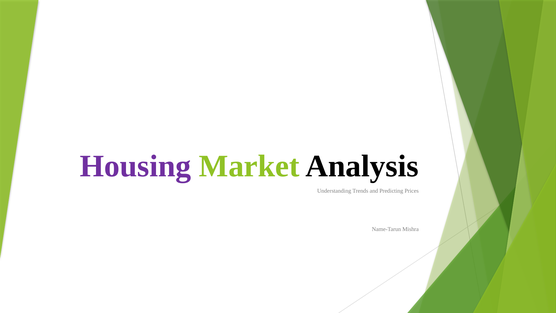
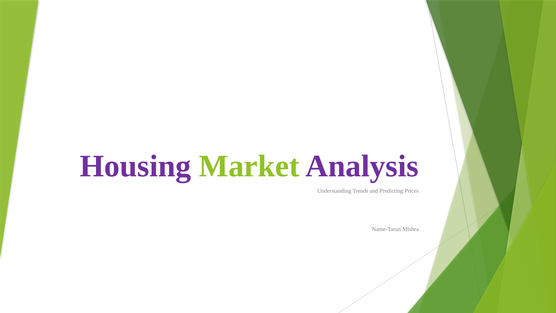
Analysis colour: black -> purple
